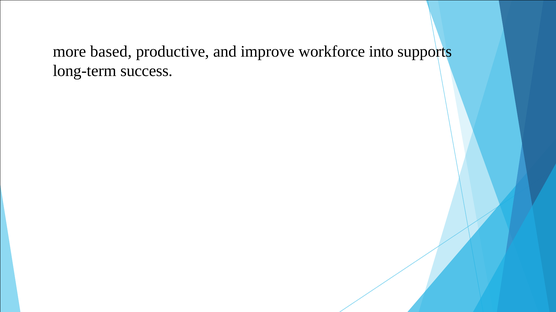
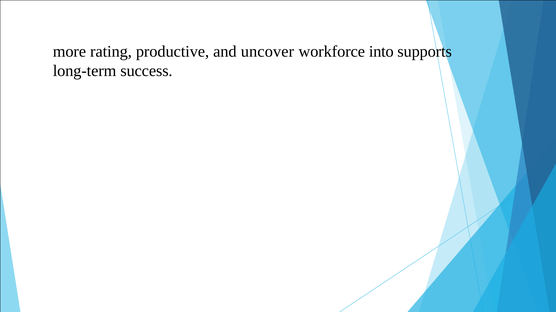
based: based -> rating
improve: improve -> uncover
